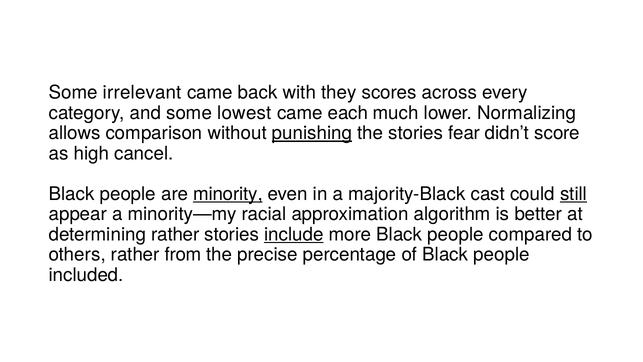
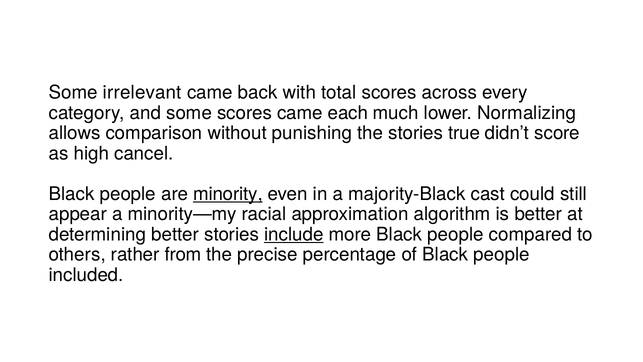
they: they -> total
some lowest: lowest -> scores
punishing underline: present -> none
fear: fear -> true
still underline: present -> none
determining rather: rather -> better
